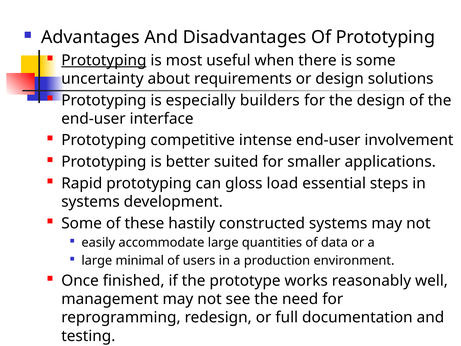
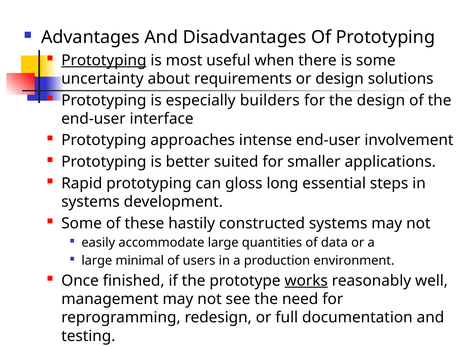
competitive: competitive -> approaches
load: load -> long
works underline: none -> present
